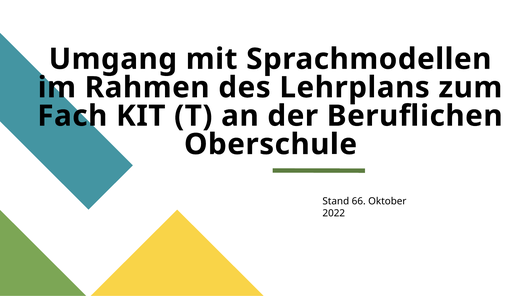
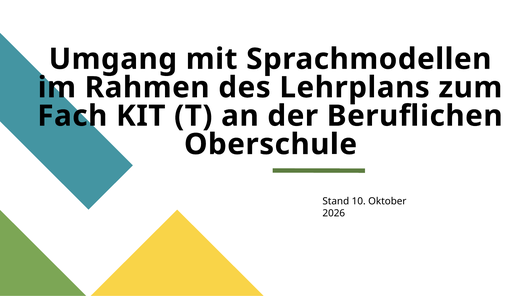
66: 66 -> 10
2022: 2022 -> 2026
